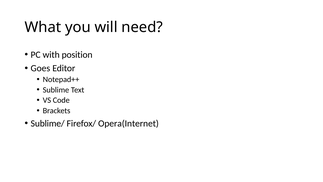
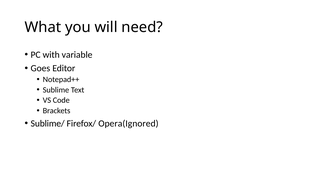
position: position -> variable
Opera(Internet: Opera(Internet -> Opera(Ignored
